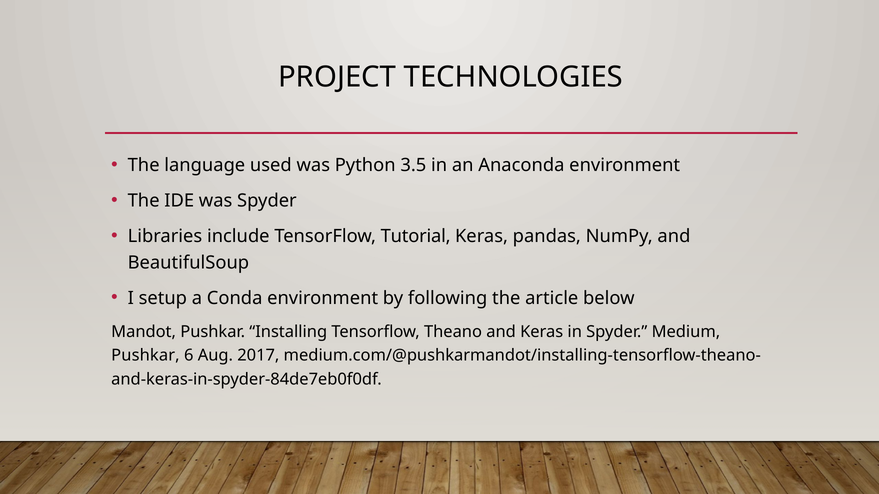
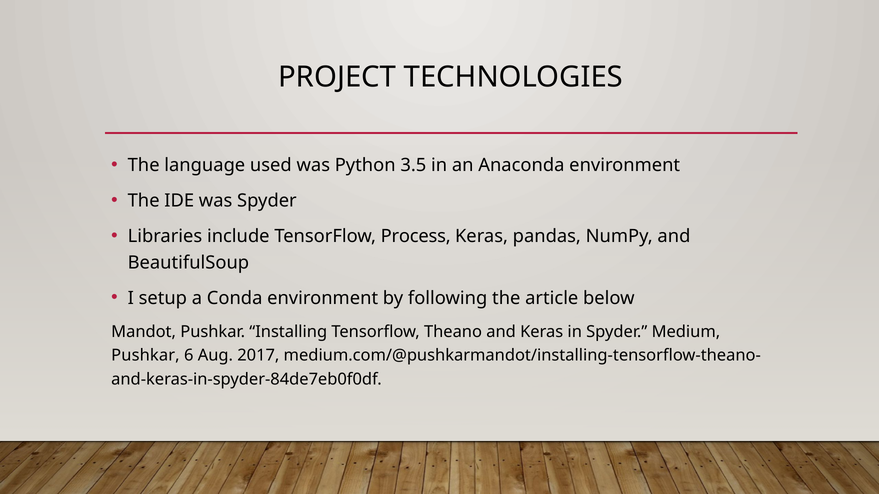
Tutorial: Tutorial -> Process
